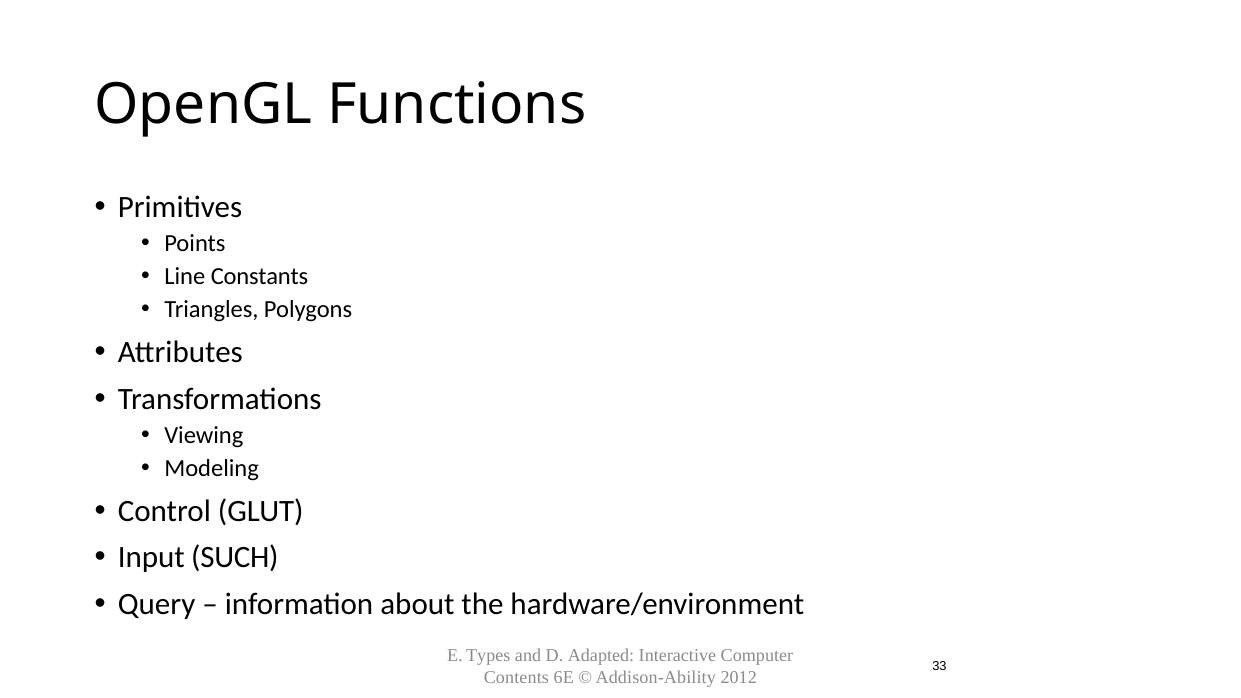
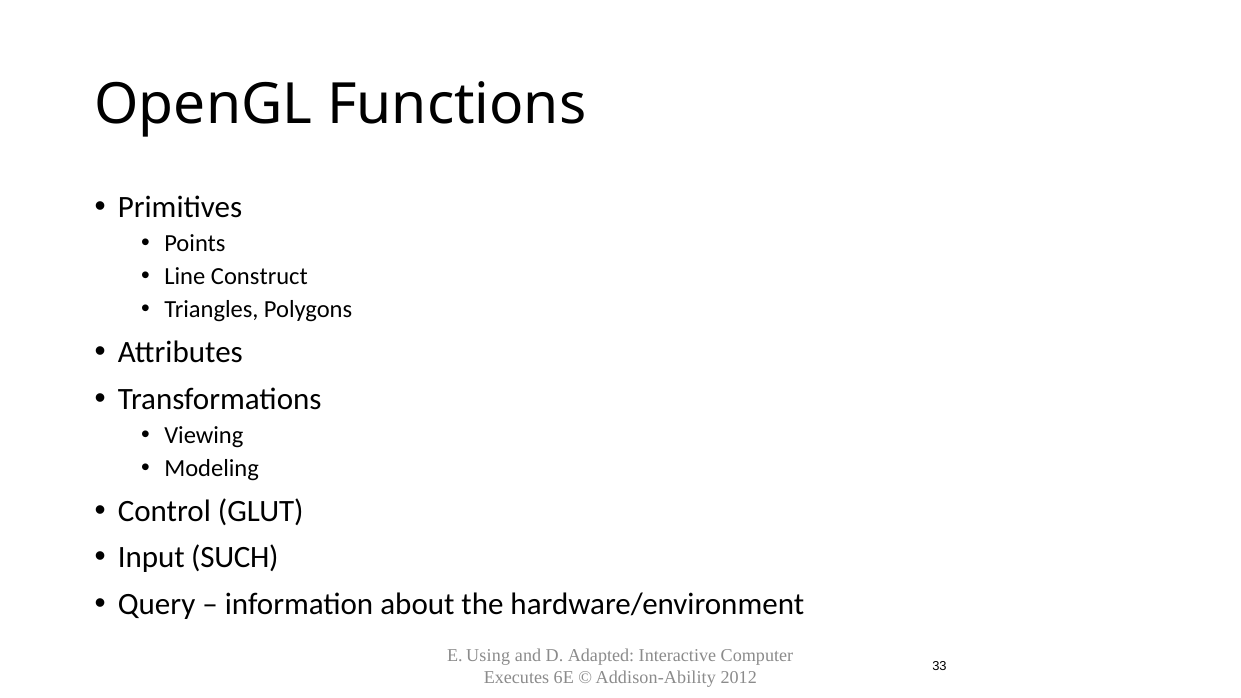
Constants: Constants -> Construct
Types: Types -> Using
Contents: Contents -> Executes
